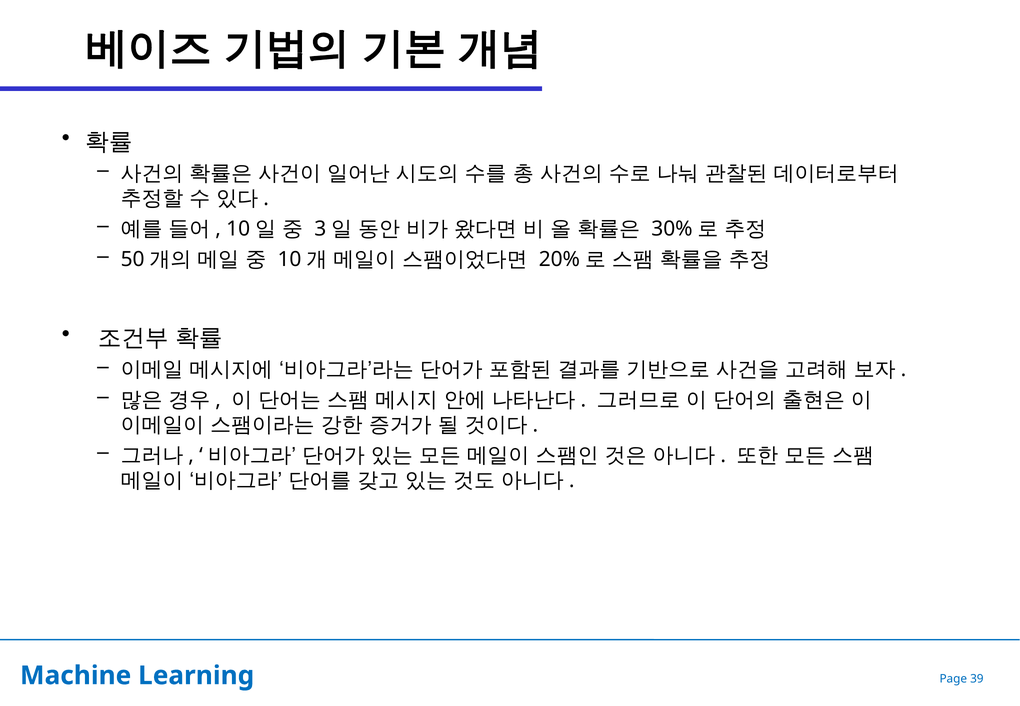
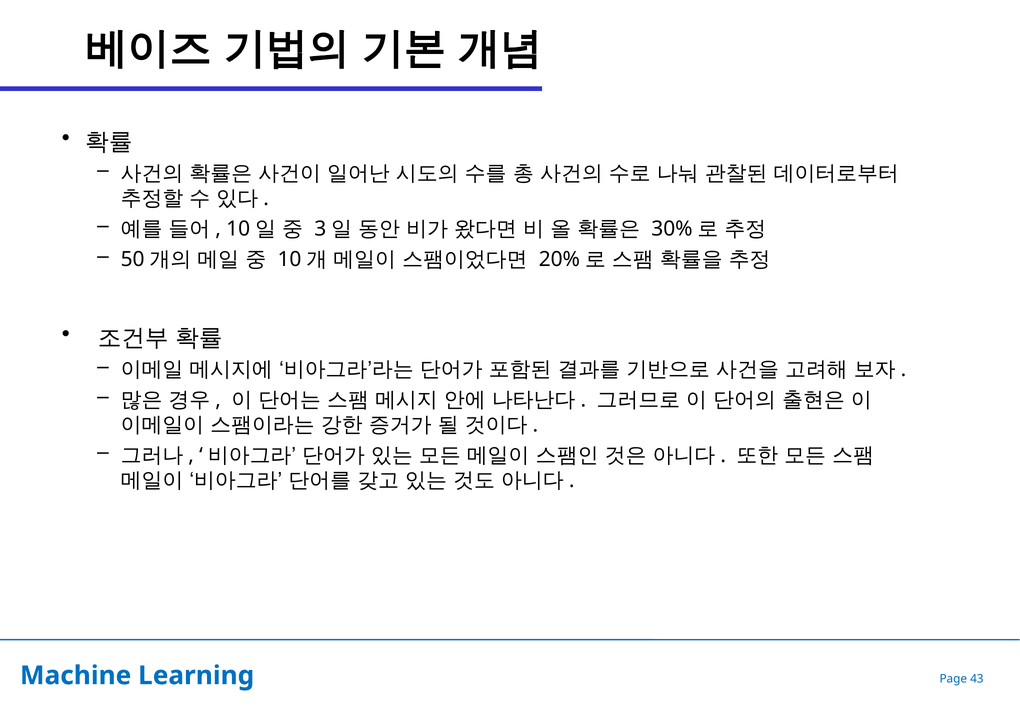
39: 39 -> 43
